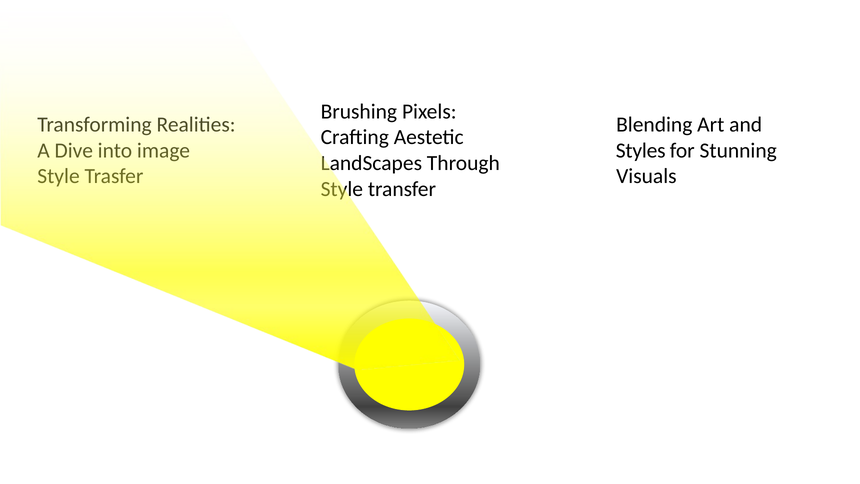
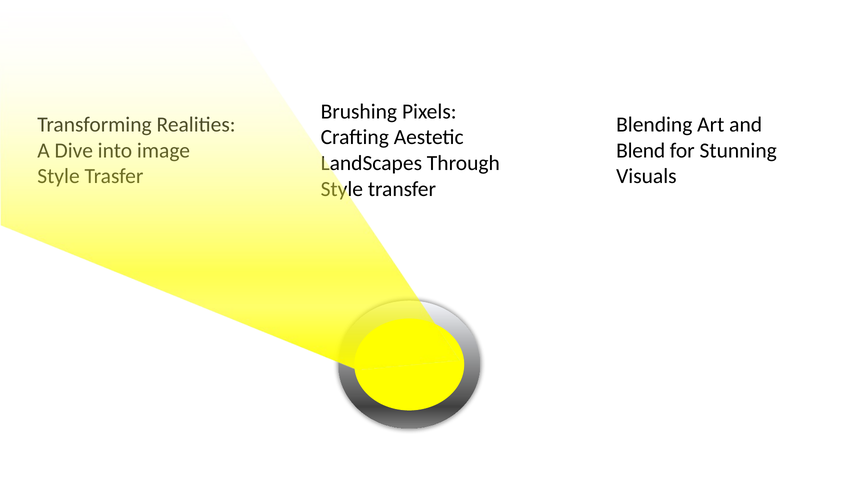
Styles: Styles -> Blend
